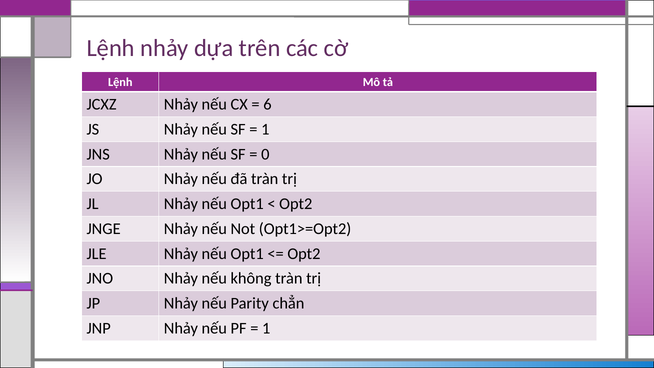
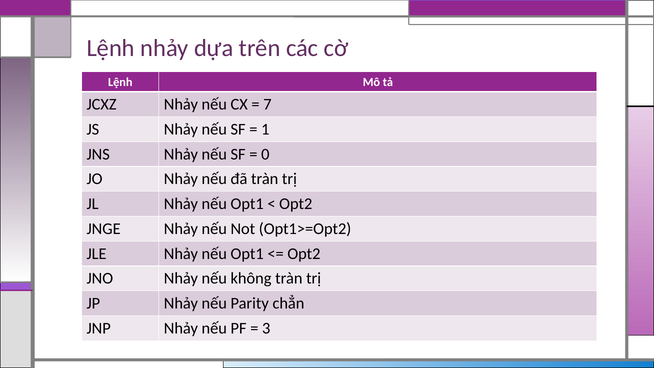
6: 6 -> 7
1 at (266, 328): 1 -> 3
